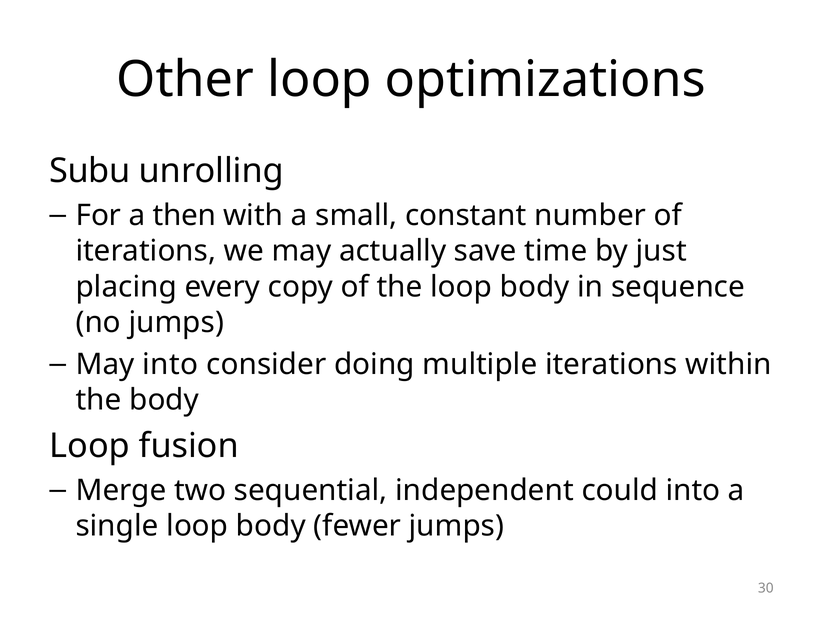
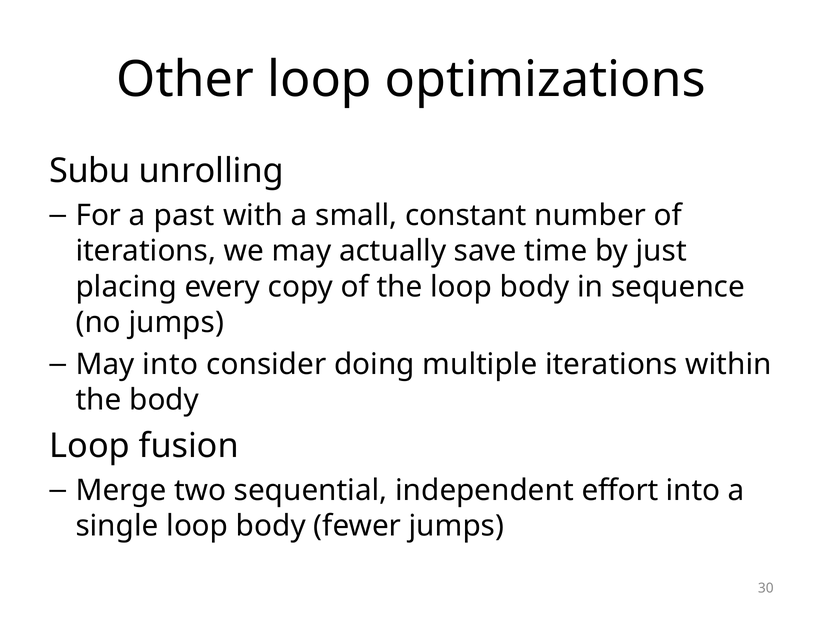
then: then -> past
could: could -> effort
